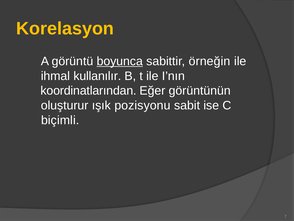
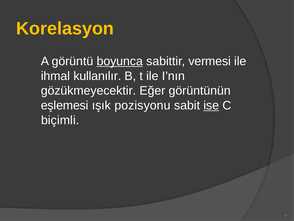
örneğin: örneğin -> vermesi
koordinatlarından: koordinatlarından -> gözükmeyecektir
oluşturur: oluşturur -> eşlemesi
ise underline: none -> present
